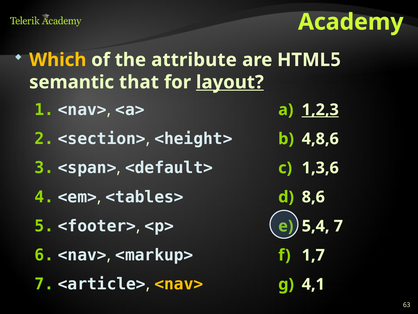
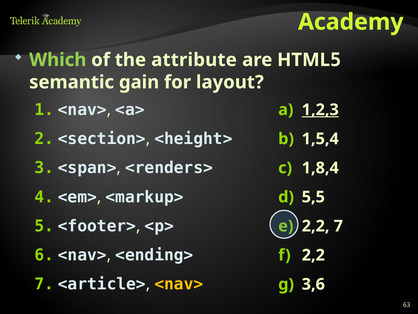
Which colour: yellow -> light green
that: that -> gain
layout underline: present -> none
4,8,6: 4,8,6 -> 1,5,4
<default>: <default> -> <renders>
1,3,6: 1,3,6 -> 1,8,4
<tables>: <tables> -> <markup>
8,6: 8,6 -> 5,5
5,4 at (316, 226): 5,4 -> 2,2
<markup>: <markup> -> <ending>
1,7 at (313, 255): 1,7 -> 2,2
4,1: 4,1 -> 3,6
